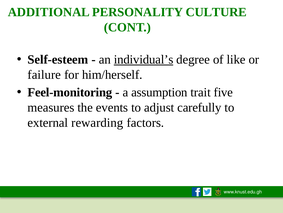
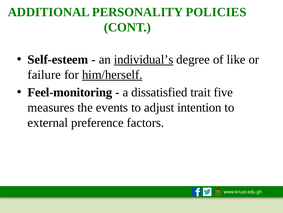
CULTURE: CULTURE -> POLICIES
him/herself underline: none -> present
assumption: assumption -> dissatisfied
carefully: carefully -> intention
rewarding: rewarding -> preference
